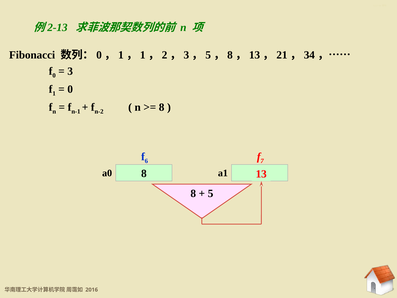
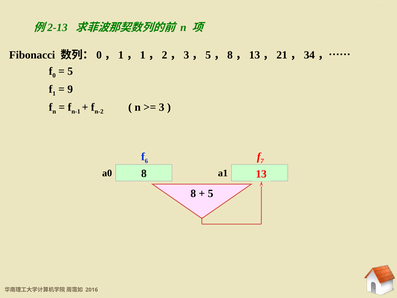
3 at (70, 71): 3 -> 5
0 at (70, 89): 0 -> 9
8 at (162, 107): 8 -> 3
